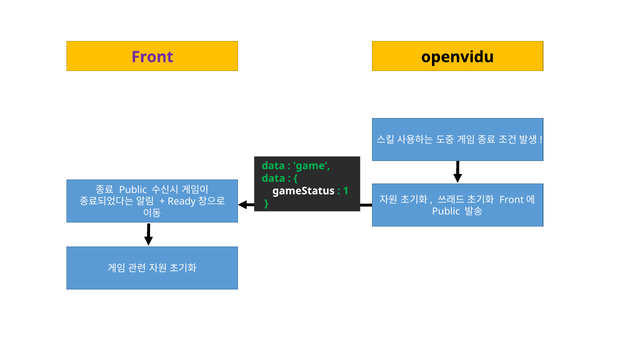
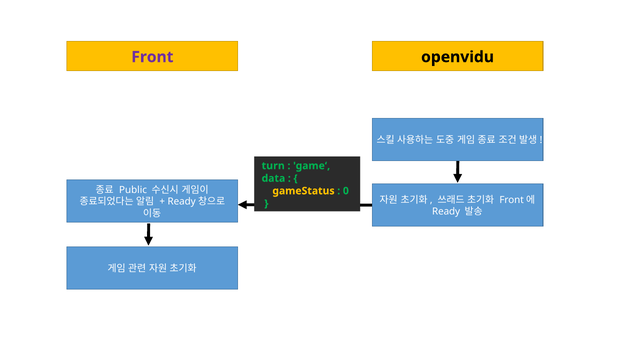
data at (273, 166): data -> turn
gameStatus colour: white -> yellow
1: 1 -> 0
Public at (446, 212): Public -> Ready
